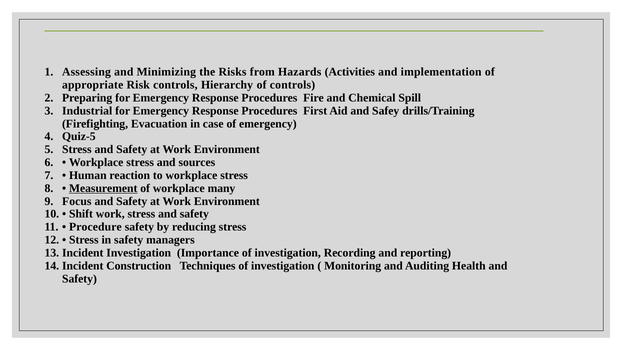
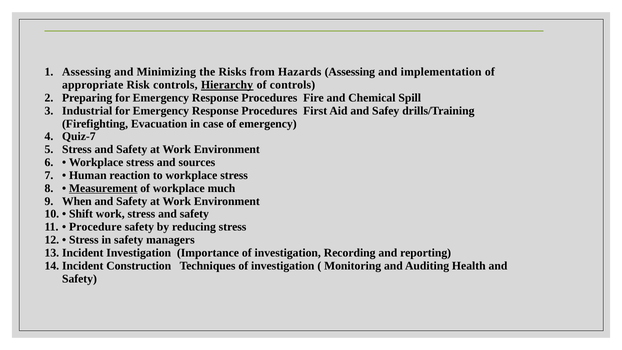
Hazards Activities: Activities -> Assessing
Hierarchy underline: none -> present
Quiz-5: Quiz-5 -> Quiz-7
many: many -> much
Focus: Focus -> When
